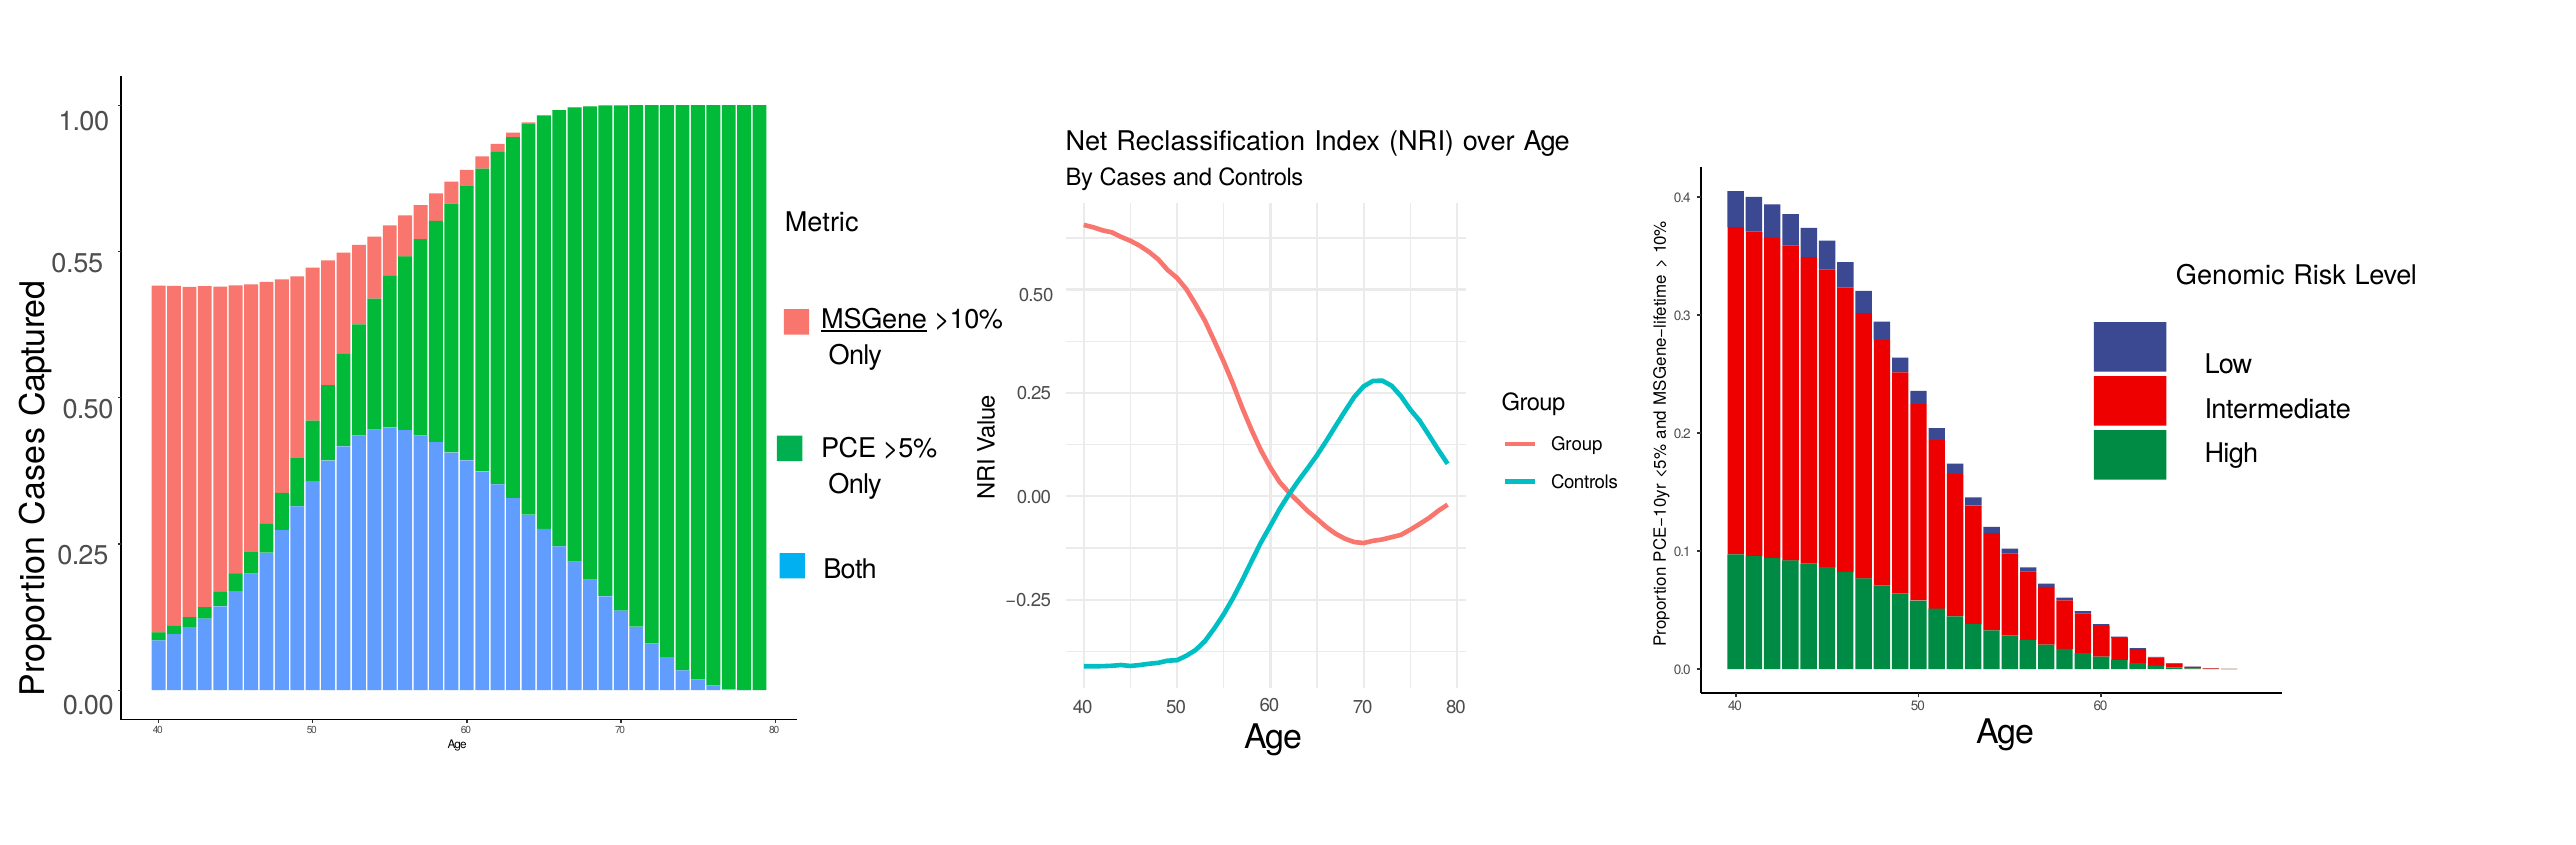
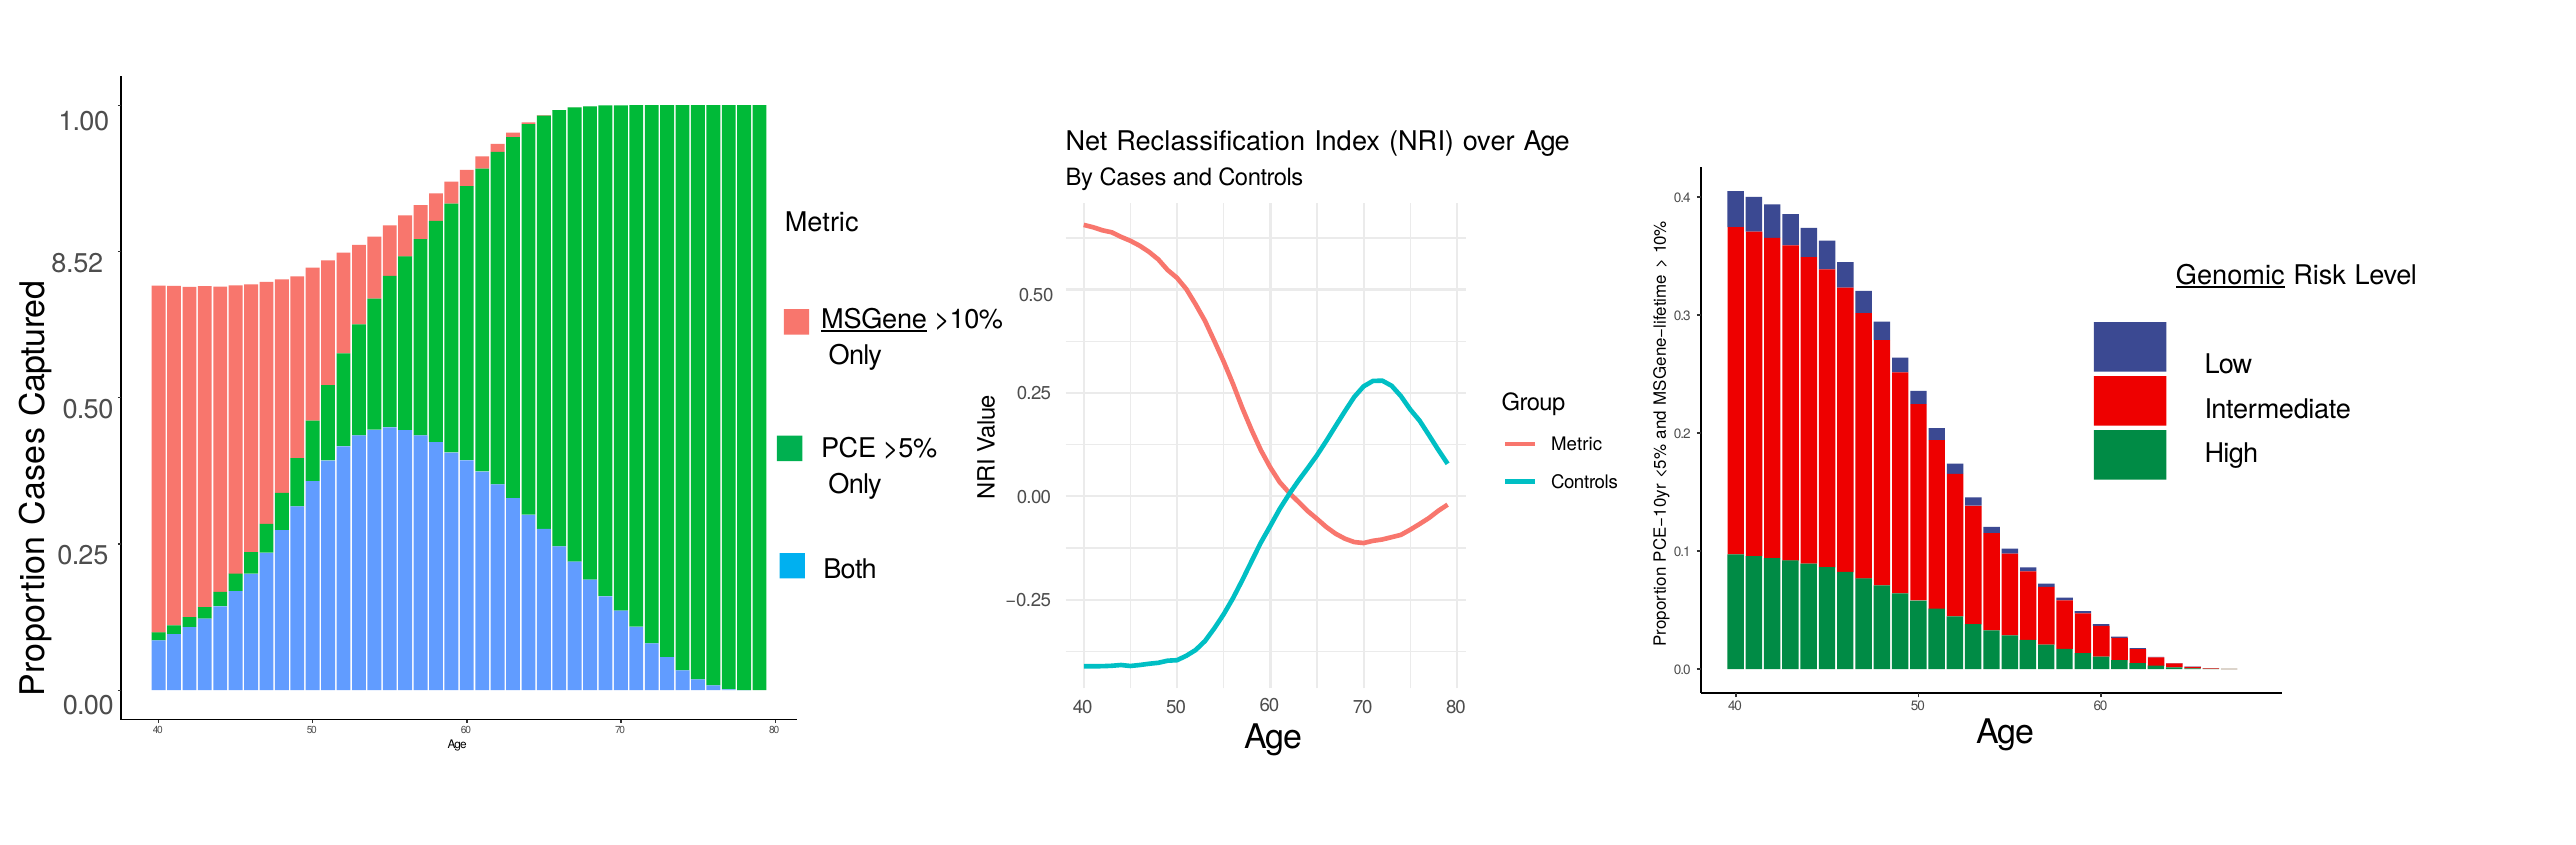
0.55: 0.55 -> 8.52
Genomic underline: none -> present
Group at (1577, 445): Group -> Metric
